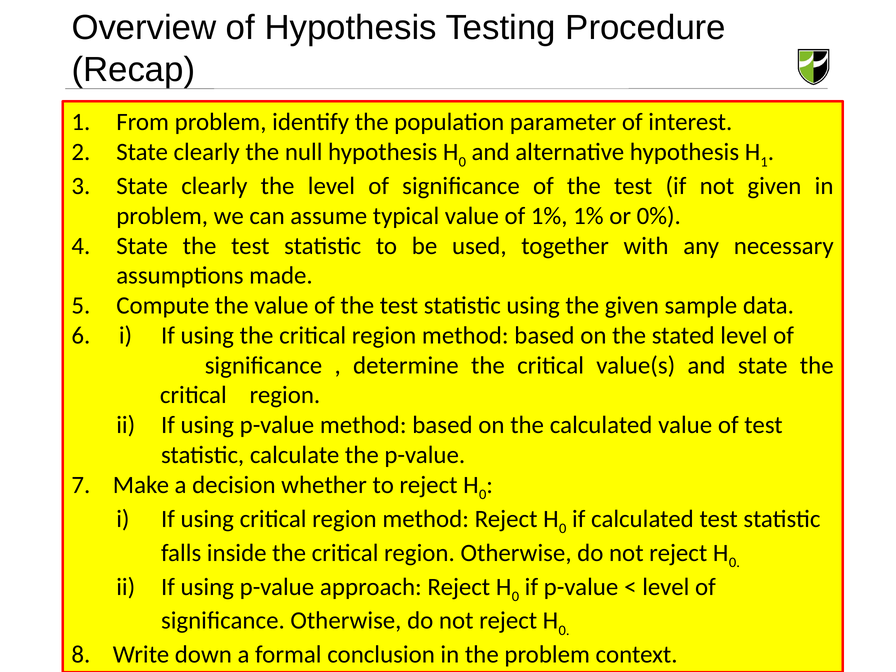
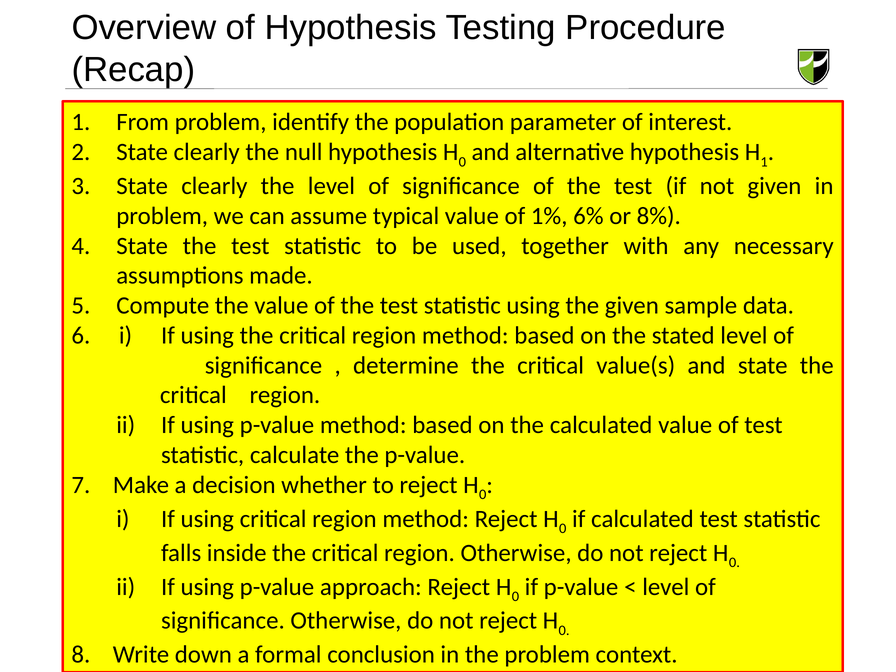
1% 1%: 1% -> 6%
0%: 0% -> 8%
